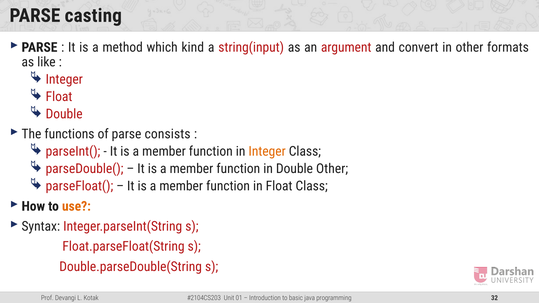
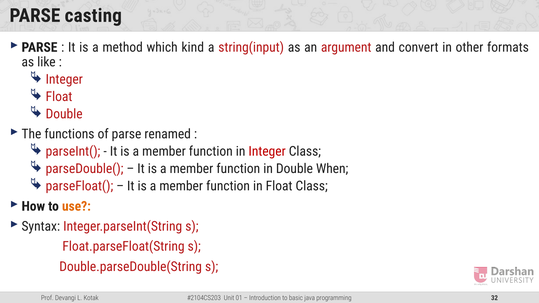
consists: consists -> renamed
Integer at (267, 151) colour: orange -> red
Double Other: Other -> When
